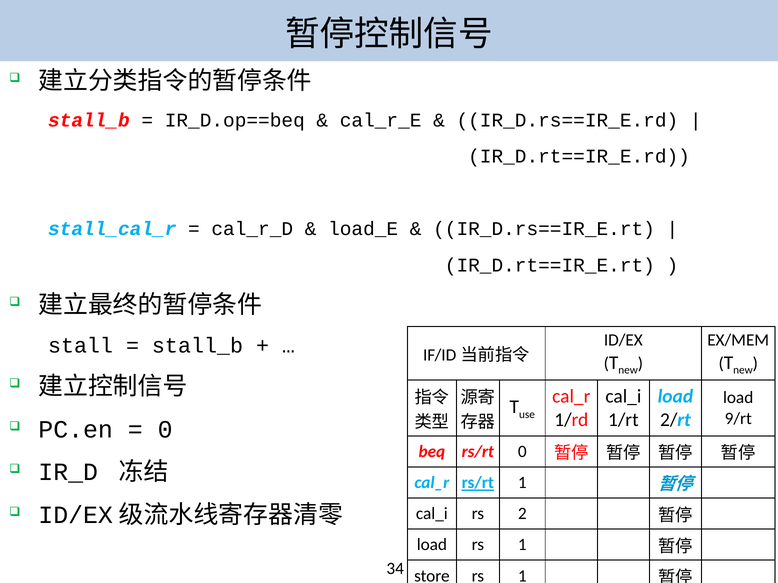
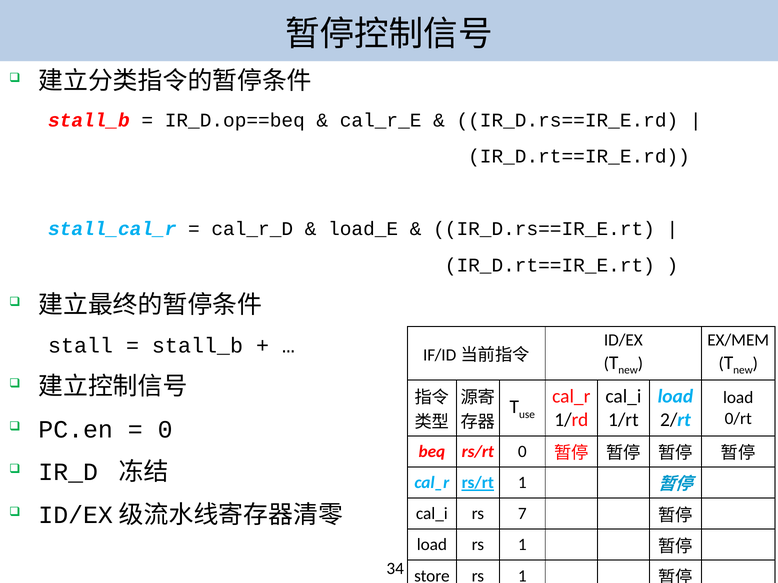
9/rt: 9/rt -> 0/rt
2: 2 -> 7
